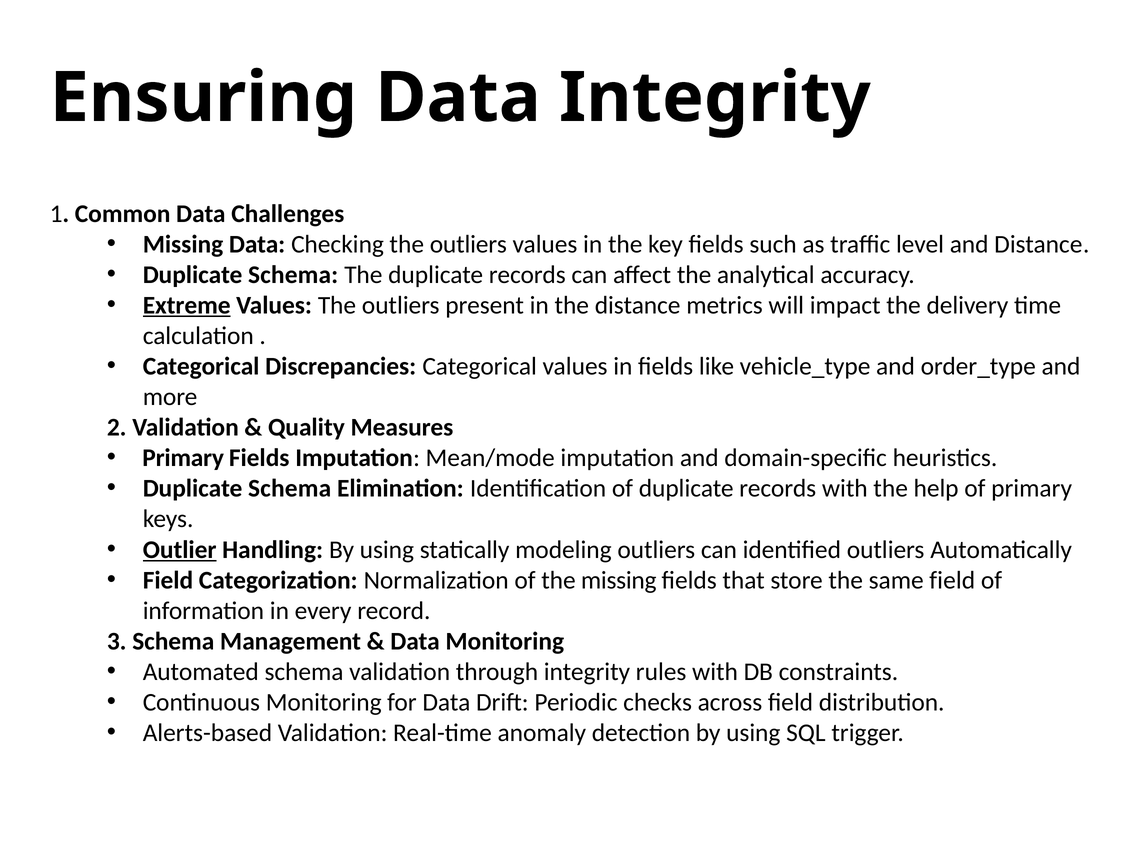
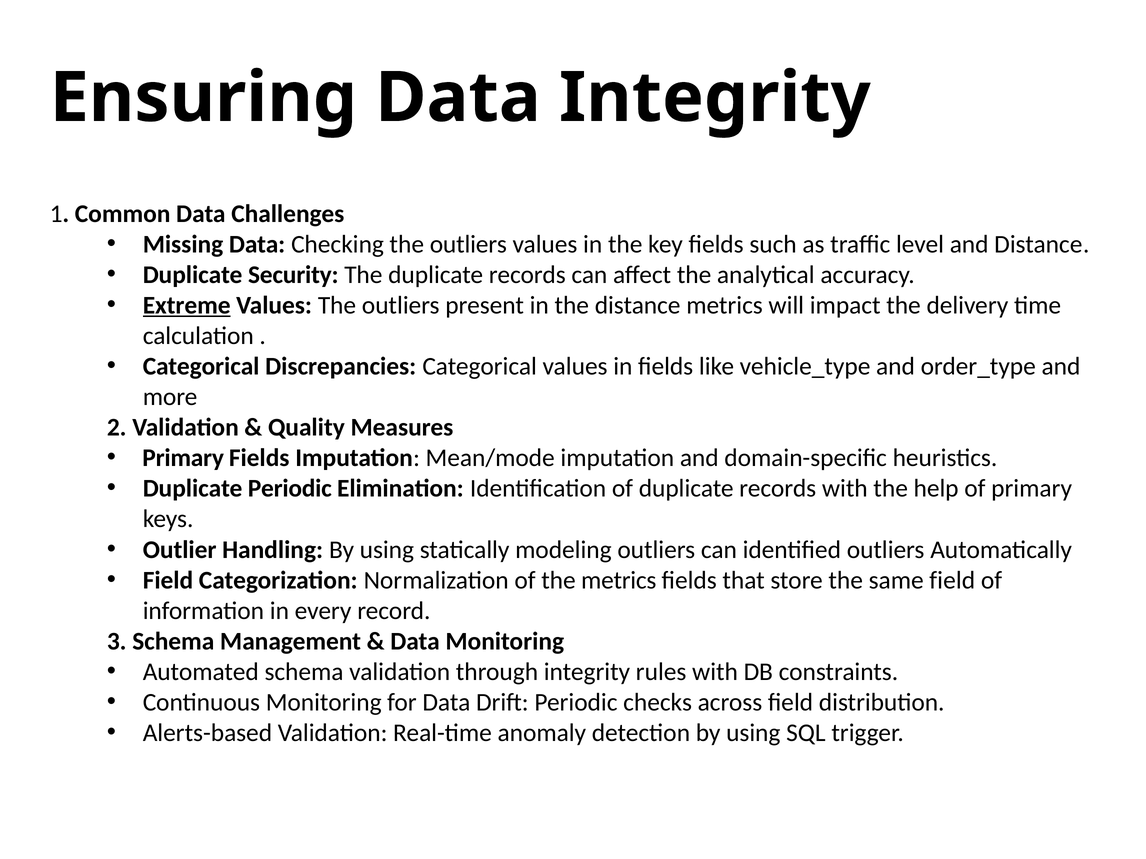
Schema at (293, 275): Schema -> Security
Schema at (290, 489): Schema -> Periodic
Outlier underline: present -> none
the missing: missing -> metrics
